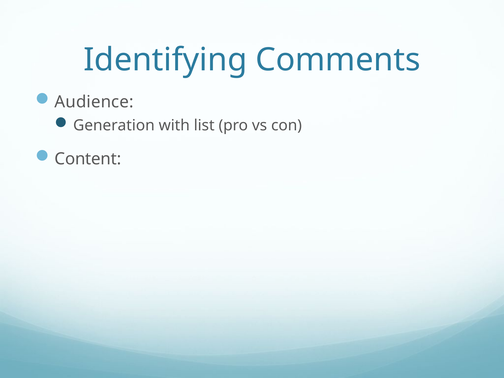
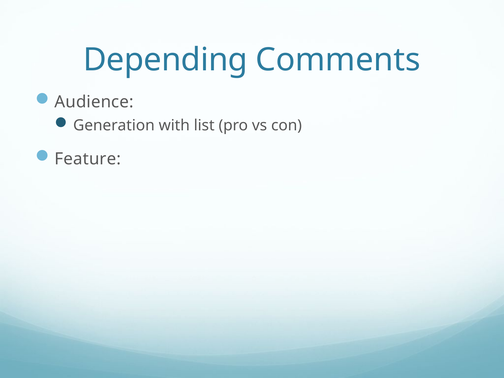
Identifying: Identifying -> Depending
Content: Content -> Feature
